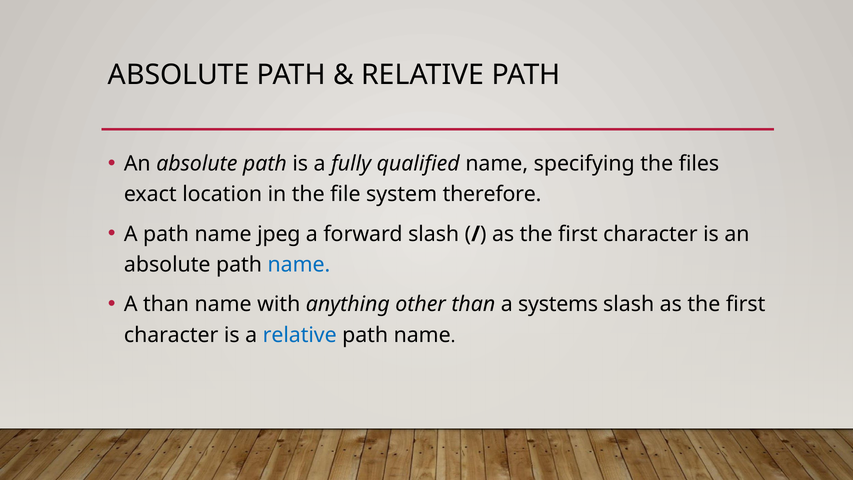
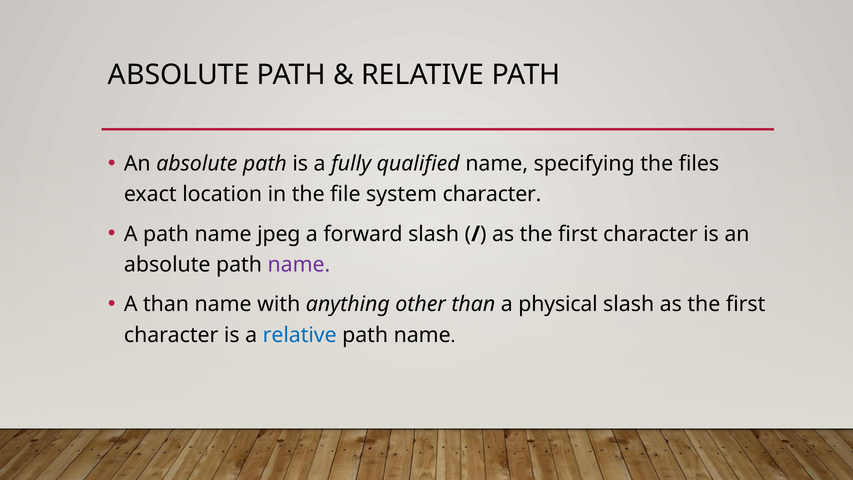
system therefore: therefore -> character
name at (299, 265) colour: blue -> purple
systems: systems -> physical
